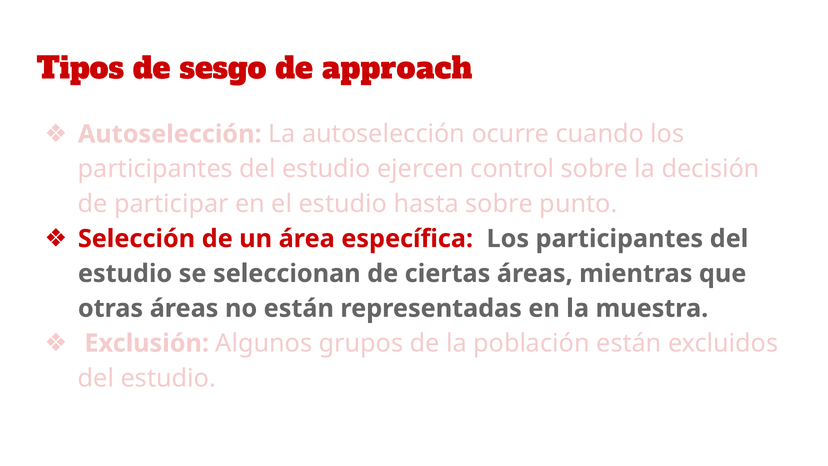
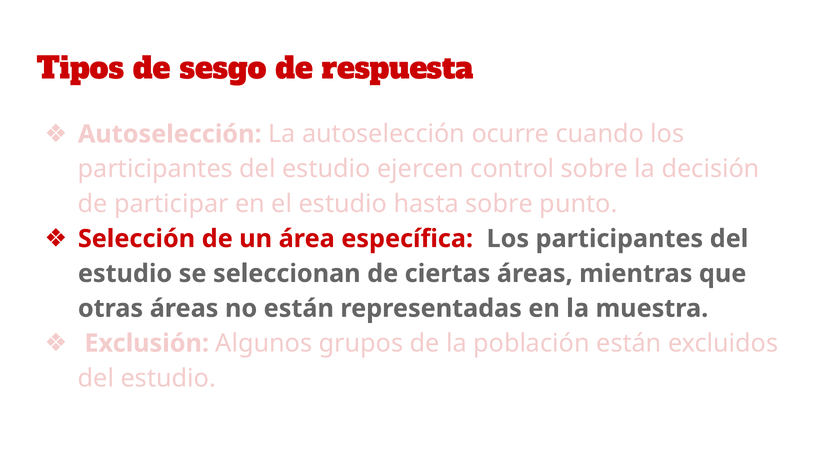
approach: approach -> respuesta
